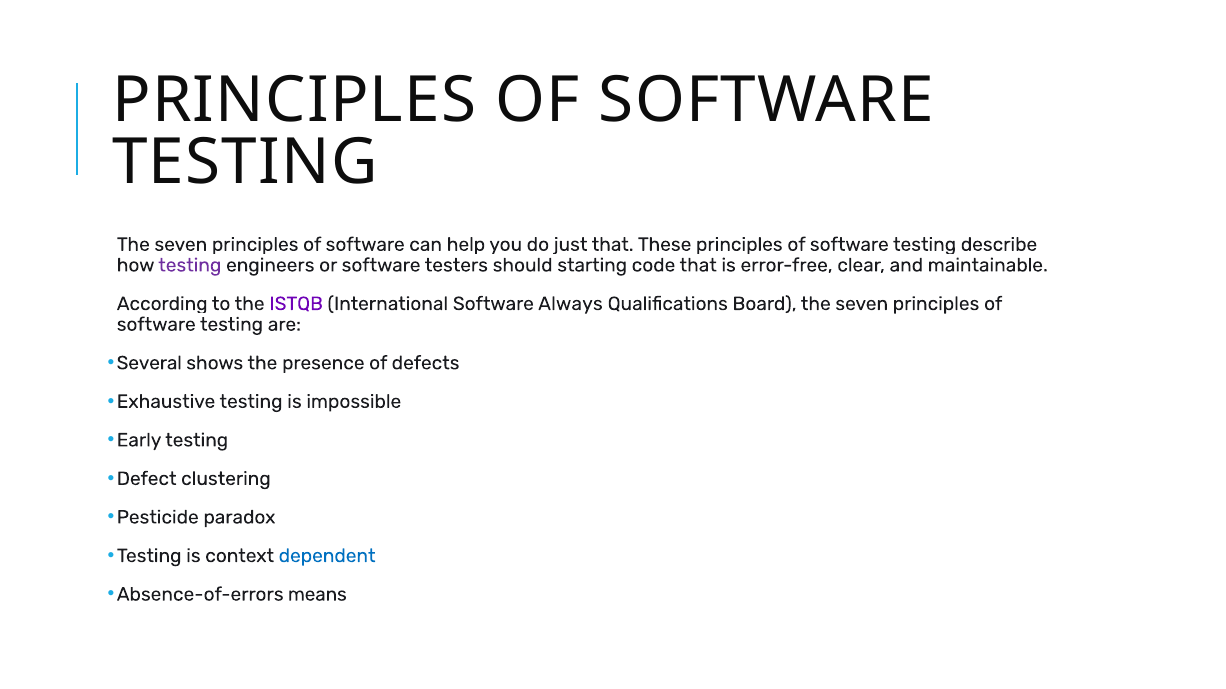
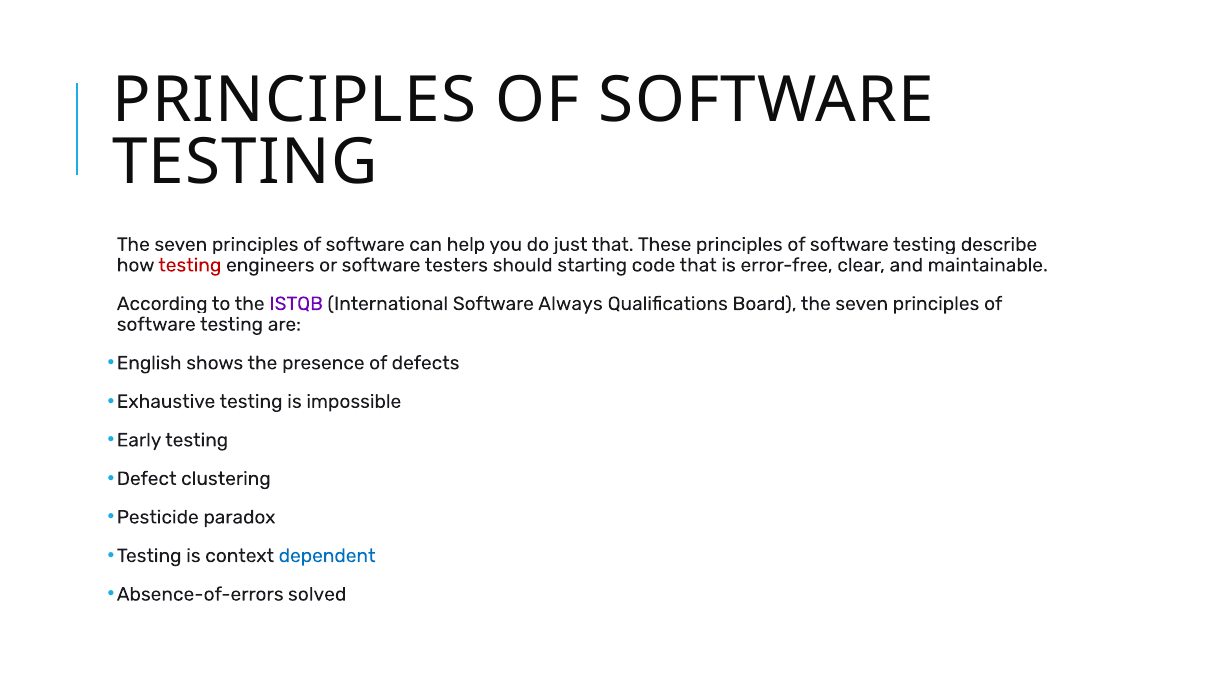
testing at (190, 265) colour: purple -> red
Several: Several -> English
means: means -> solved
